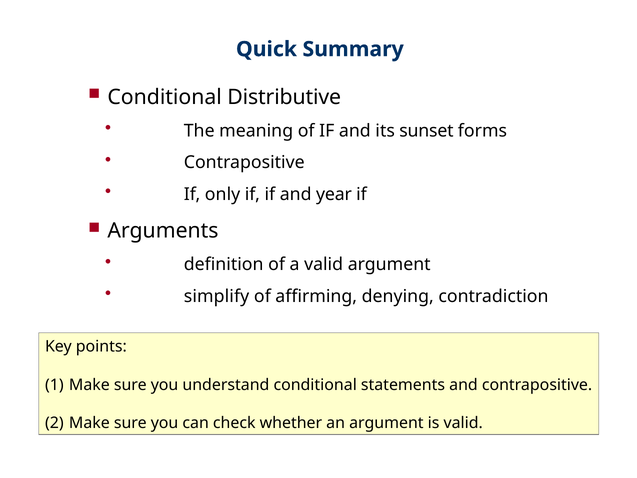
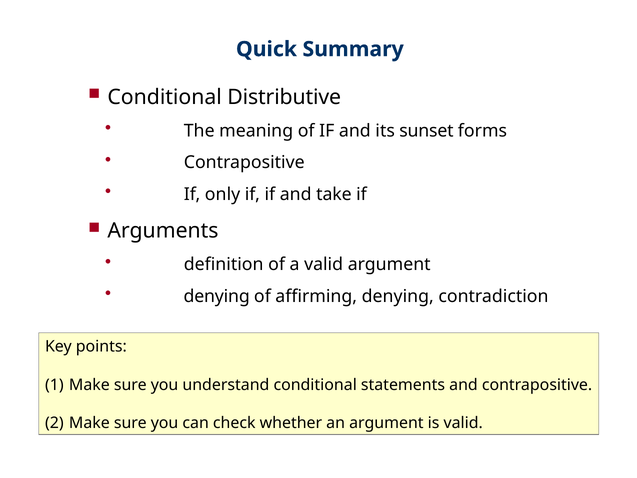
year: year -> take
simplify at (217, 296): simplify -> denying
